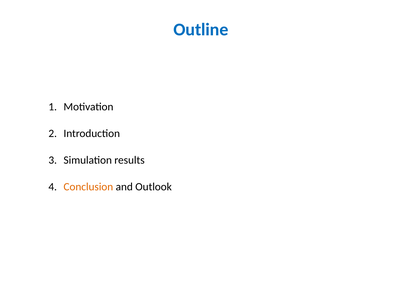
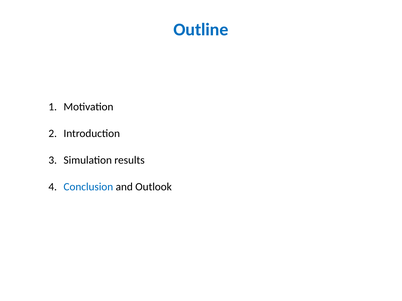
Conclusion colour: orange -> blue
